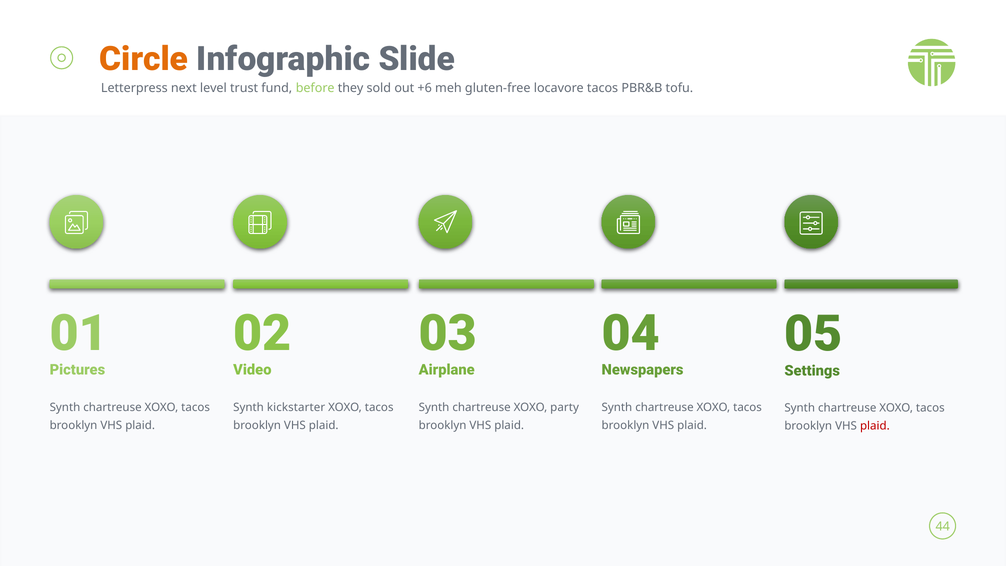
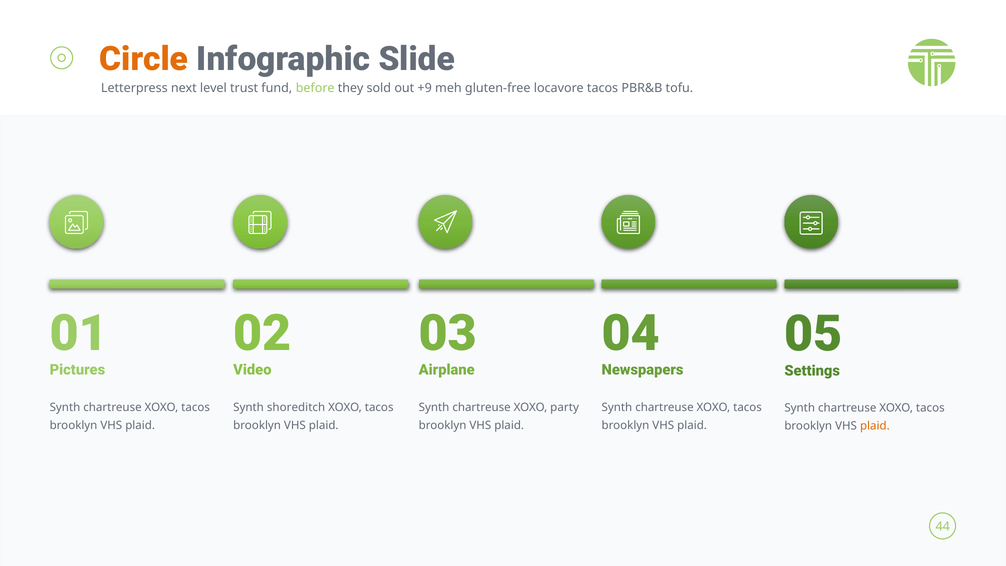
+6: +6 -> +9
kickstarter: kickstarter -> shoreditch
plaid at (875, 426) colour: red -> orange
